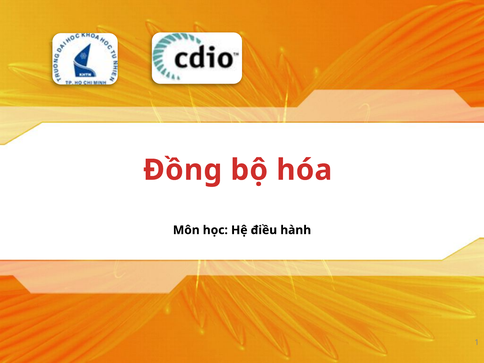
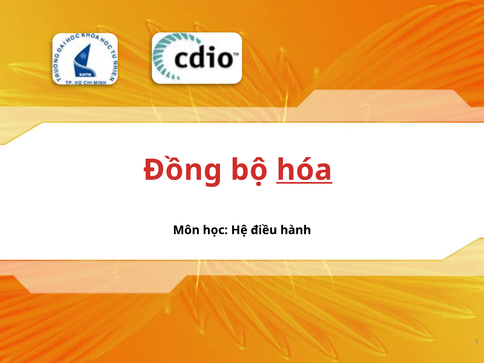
hóa underline: none -> present
